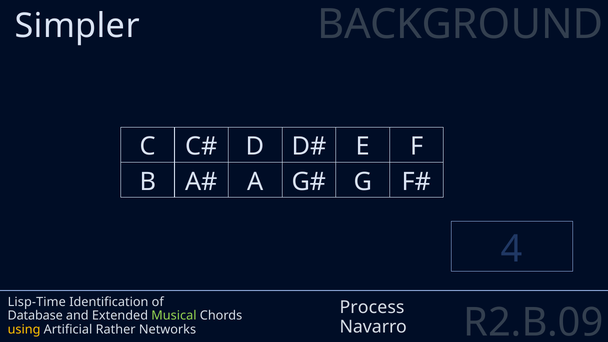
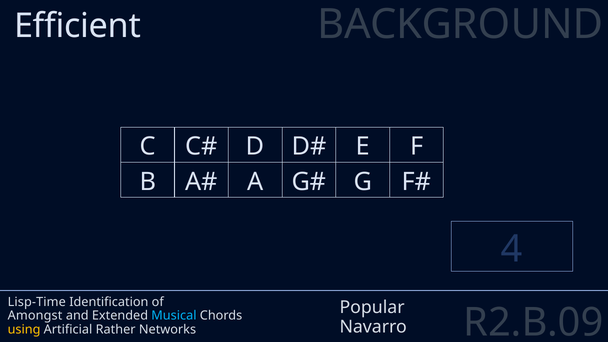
Simpler: Simpler -> Efficient
Process: Process -> Popular
Database: Database -> Amongst
Musical colour: light green -> light blue
